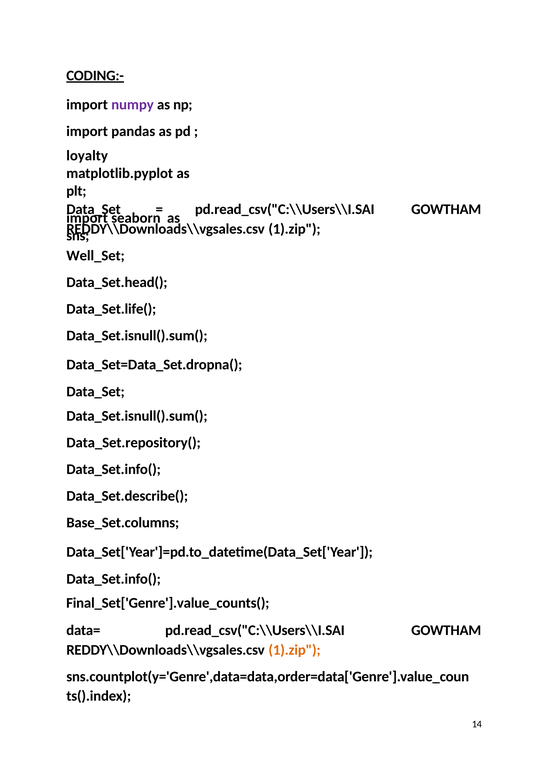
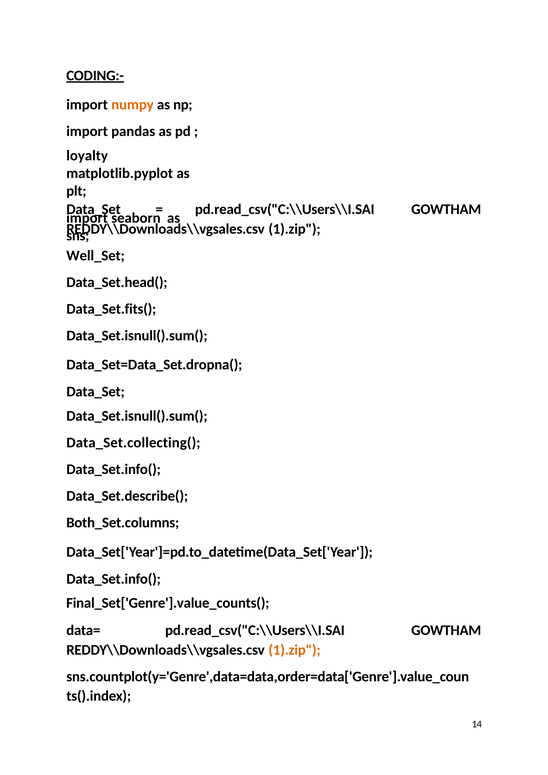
numpy colour: purple -> orange
Data_Set.life(: Data_Set.life( -> Data_Set.fits(
Data_Set.repository(: Data_Set.repository( -> Data_Set.collecting(
Base_Set.columns: Base_Set.columns -> Both_Set.columns
